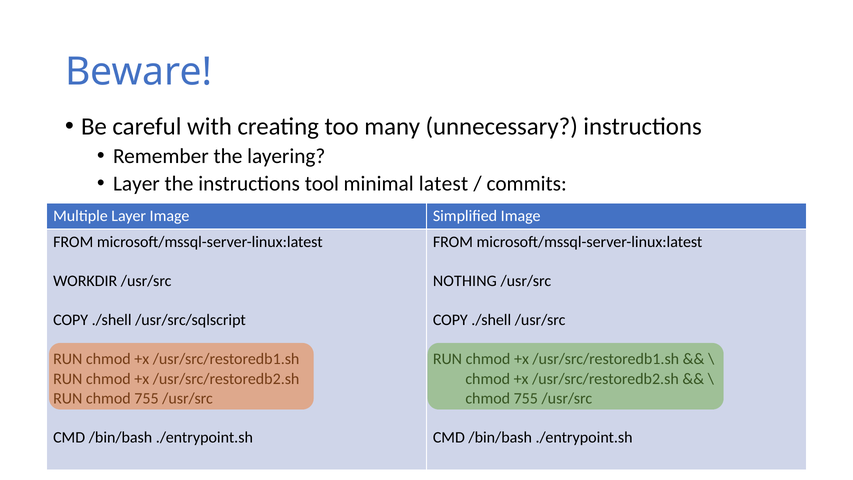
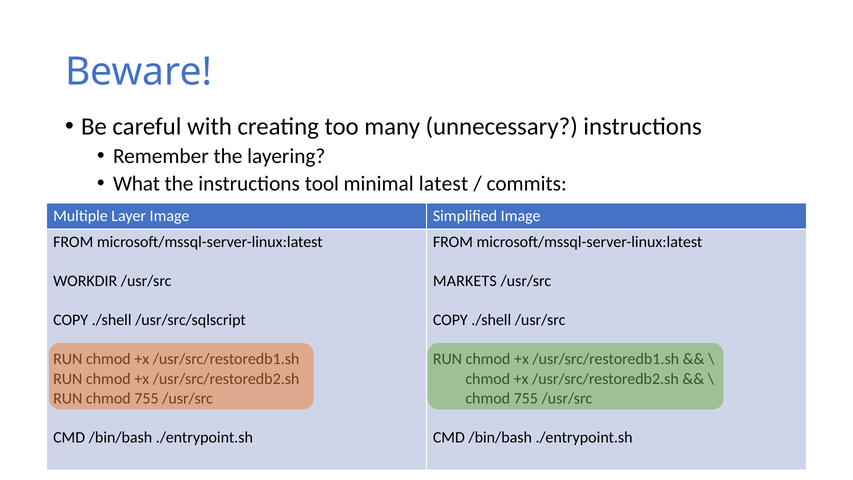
Layer at (136, 183): Layer -> What
NOTHING: NOTHING -> MARKETS
